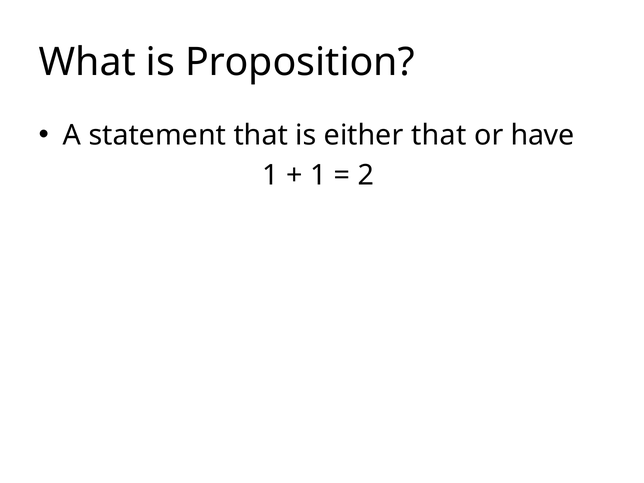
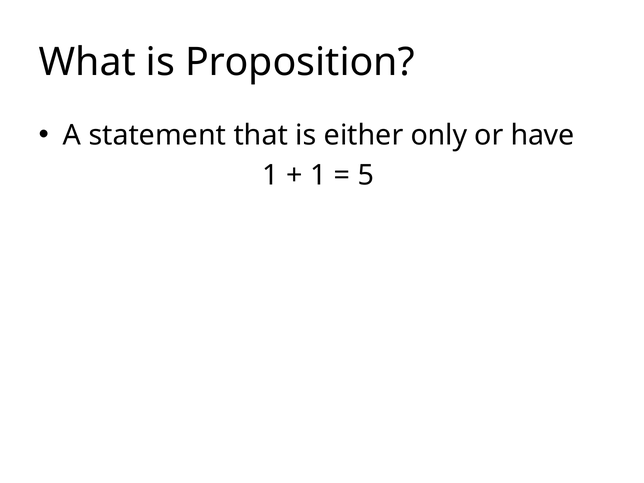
either that: that -> only
2: 2 -> 5
